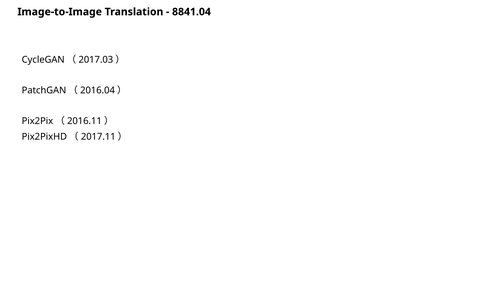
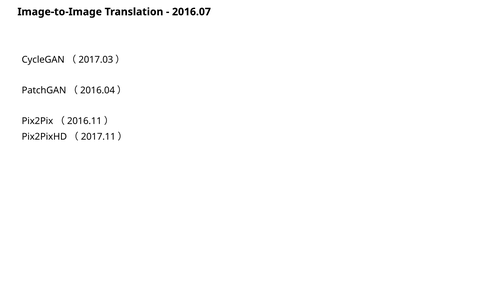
8841.04: 8841.04 -> 2016.07
